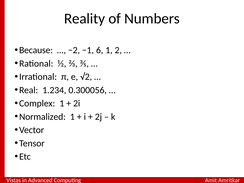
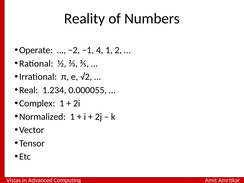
Because: Because -> Operate
6: 6 -> 4
0.300056: 0.300056 -> 0.000055
